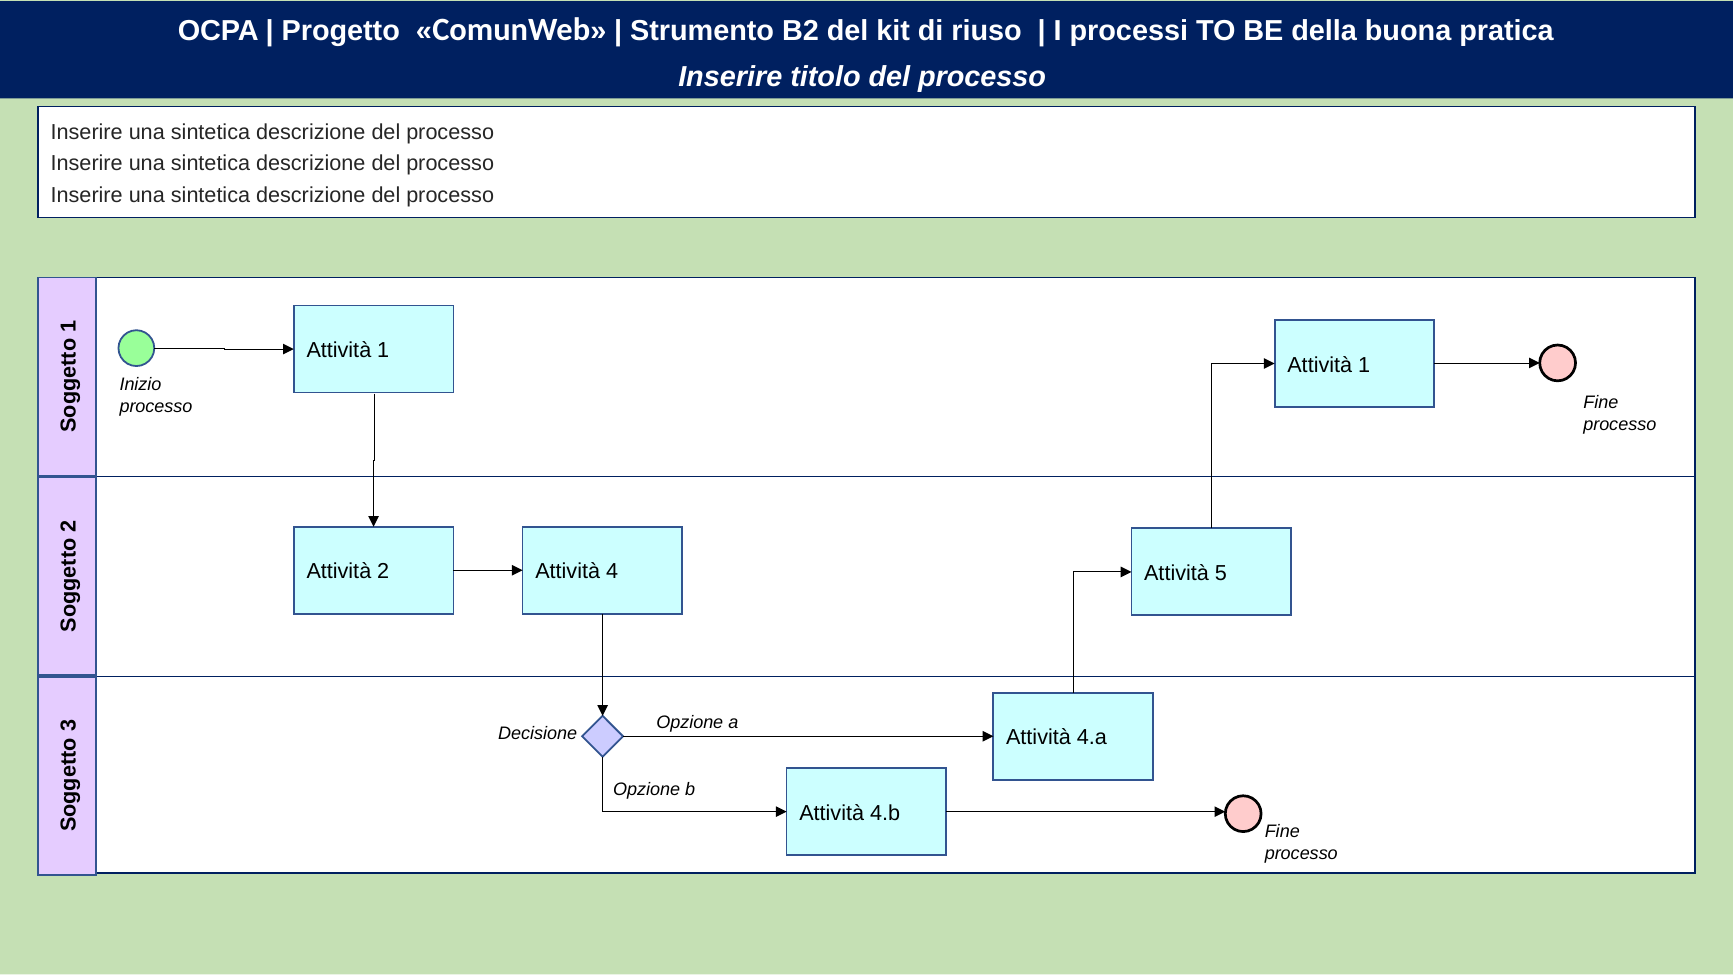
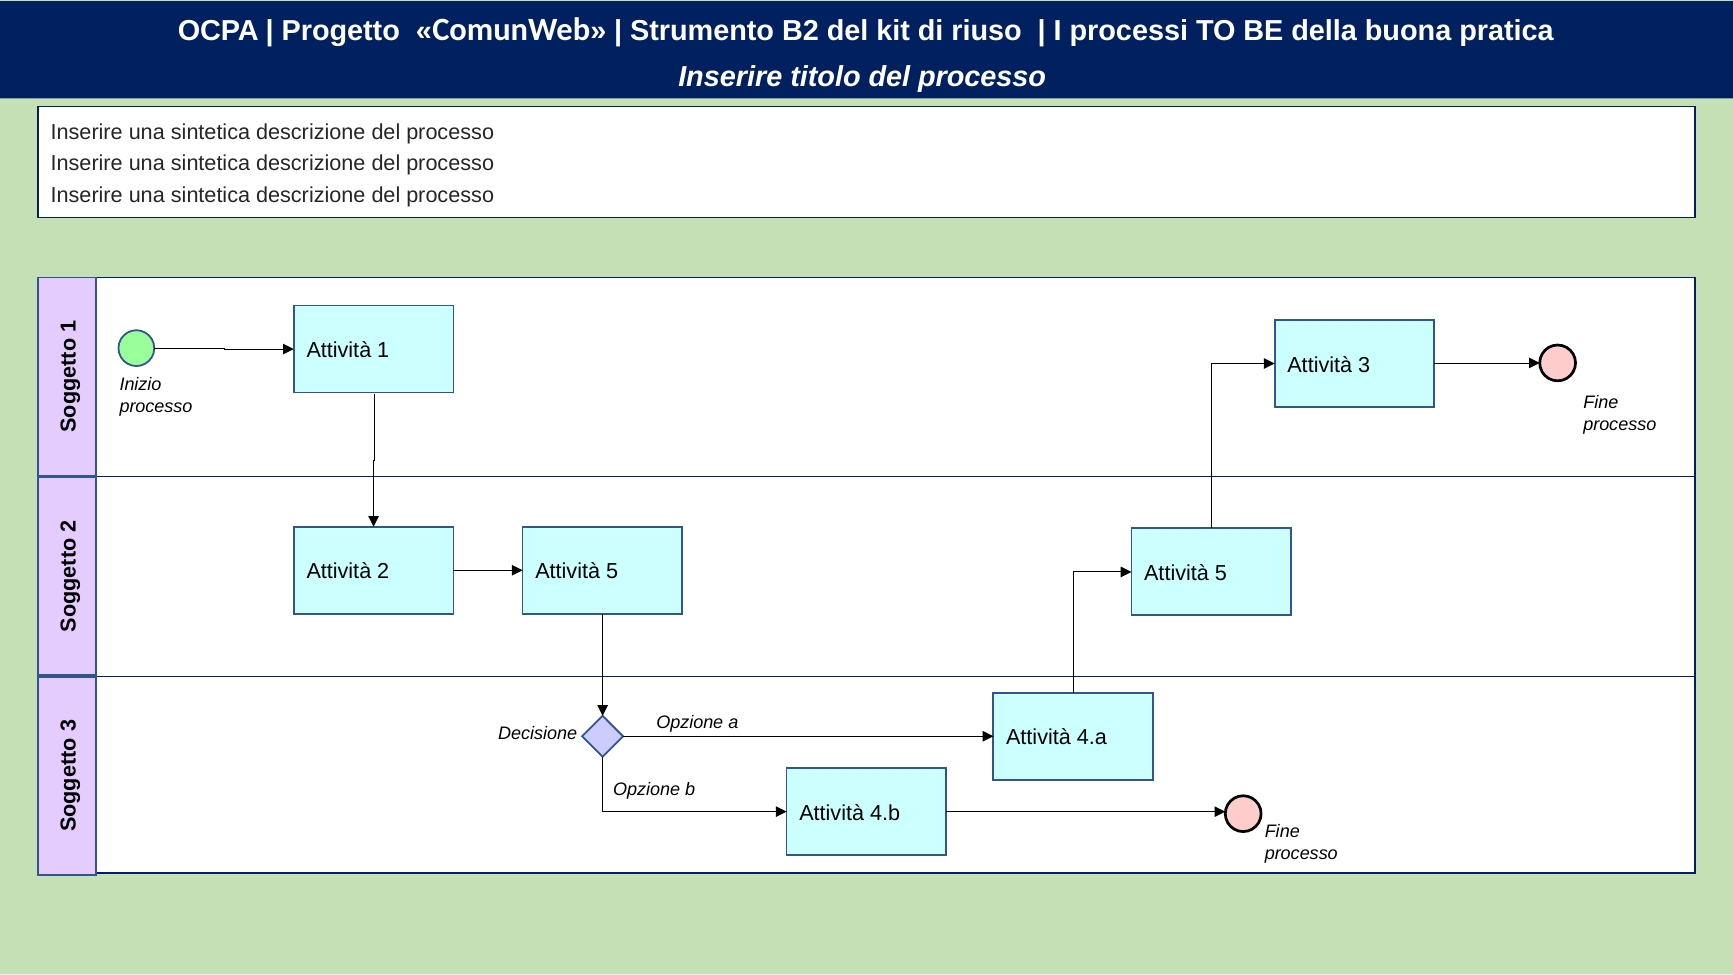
1 at (1364, 365): 1 -> 3
2 Attività 4: 4 -> 5
